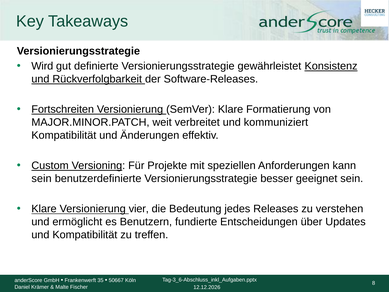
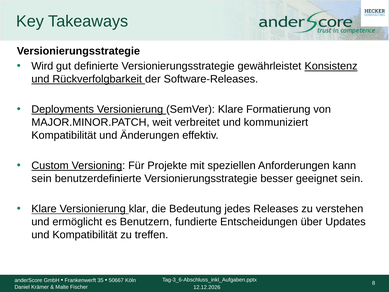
Fortschreiten: Fortschreiten -> Deployments
vier: vier -> klar
